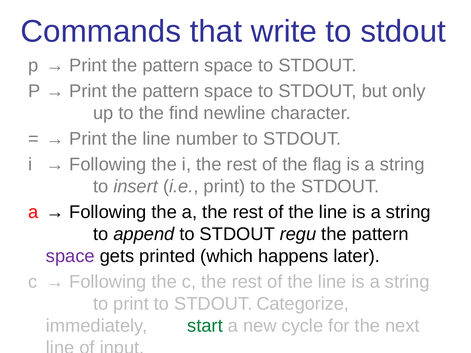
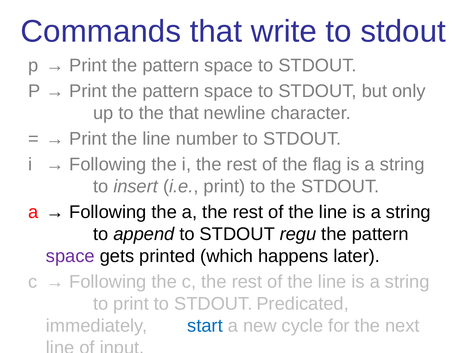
the find: find -> that
Categorize: Categorize -> Predicated
start colour: green -> blue
